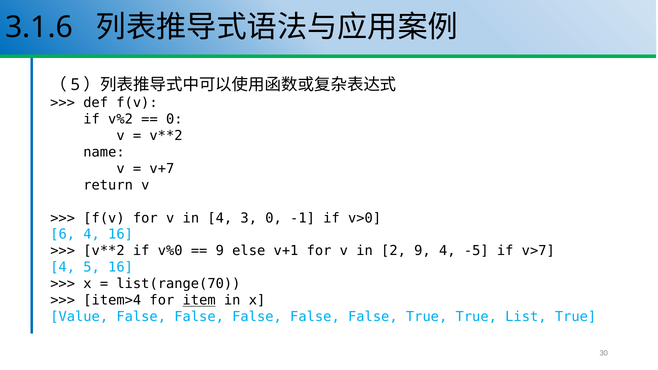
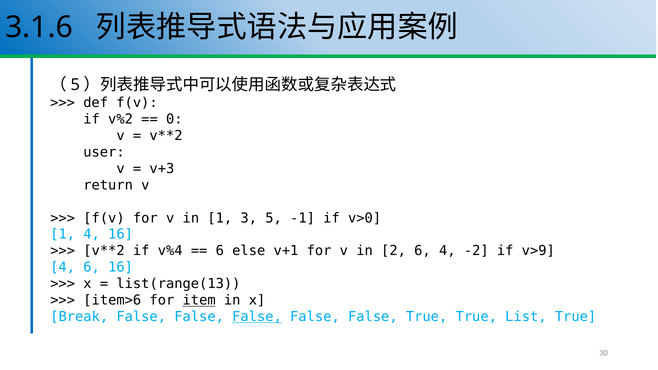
name: name -> user
v+7: v+7 -> v+3
in 4: 4 -> 1
3 0: 0 -> 5
6 at (63, 235): 6 -> 1
v%0: v%0 -> v%4
9 at (220, 251): 9 -> 6
2 9: 9 -> 6
-5: -5 -> -2
v>7: v>7 -> v>9
4 5: 5 -> 6
list(range(70: list(range(70 -> list(range(13
item>4: item>4 -> item>6
Value: Value -> Break
False at (257, 317) underline: none -> present
